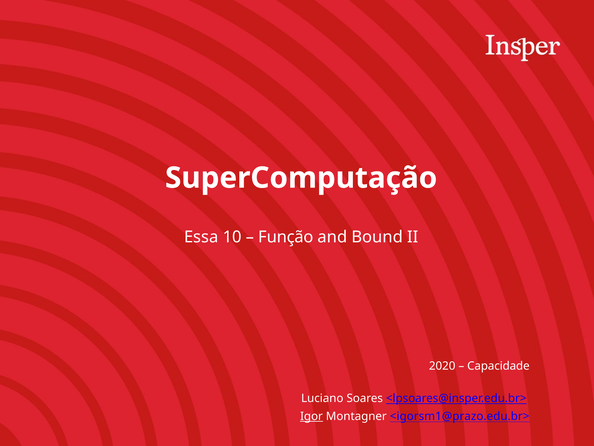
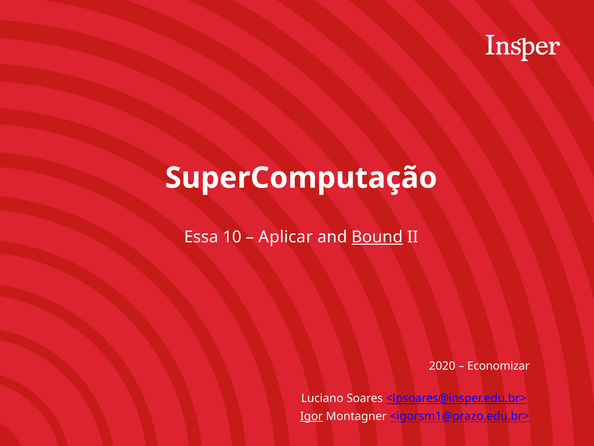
Função: Função -> Aplicar
Bound underline: none -> present
Capacidade: Capacidade -> Economizar
